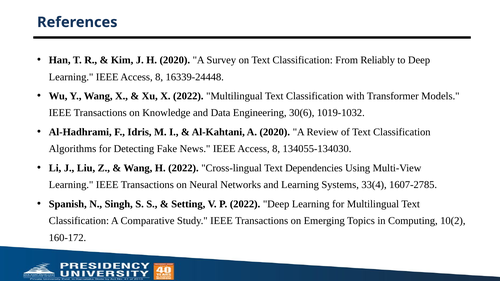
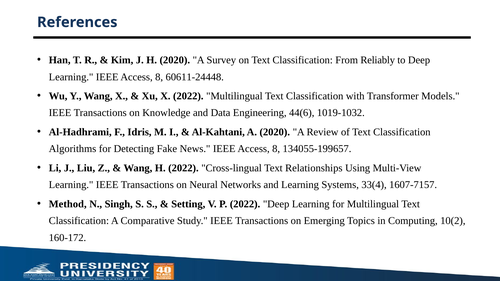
16339-24448: 16339-24448 -> 60611-24448
30(6: 30(6 -> 44(6
134055-134030: 134055-134030 -> 134055-199657
Dependencies: Dependencies -> Relationships
1607-2785: 1607-2785 -> 1607-7157
Spanish: Spanish -> Method
